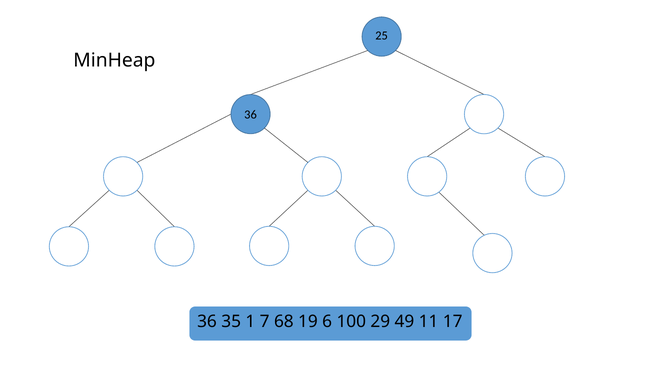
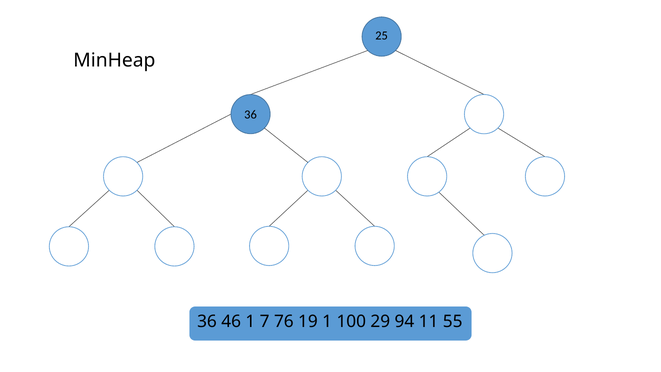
35: 35 -> 46
68: 68 -> 76
19 6: 6 -> 1
49: 49 -> 94
17: 17 -> 55
